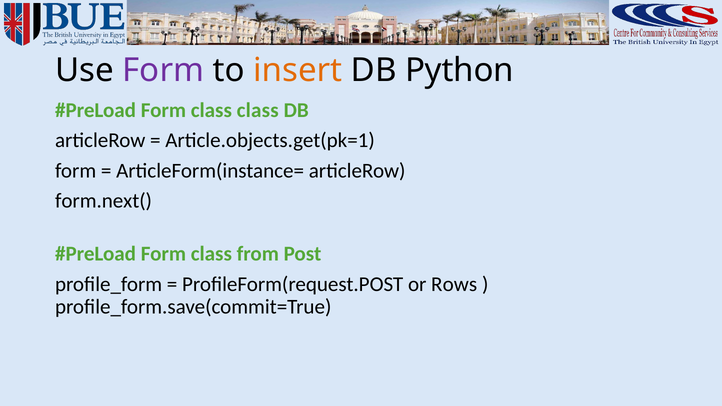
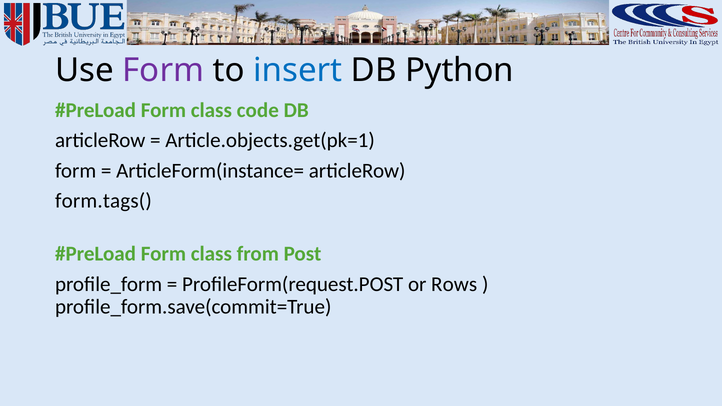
insert colour: orange -> blue
class class: class -> code
form.next(: form.next( -> form.tags(
